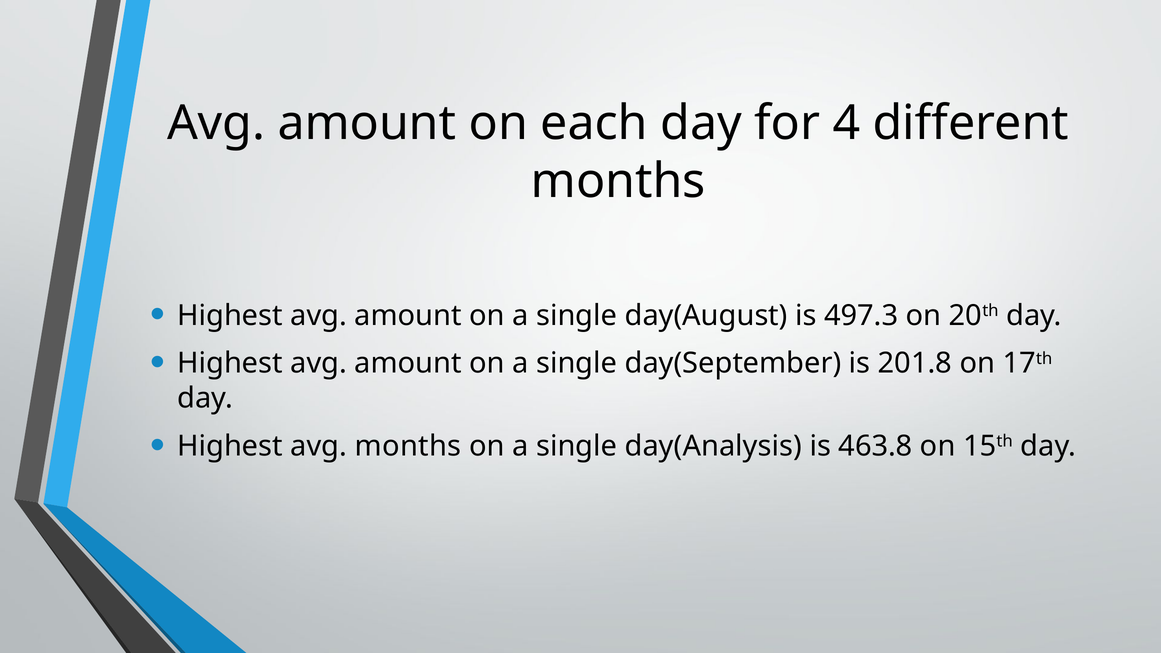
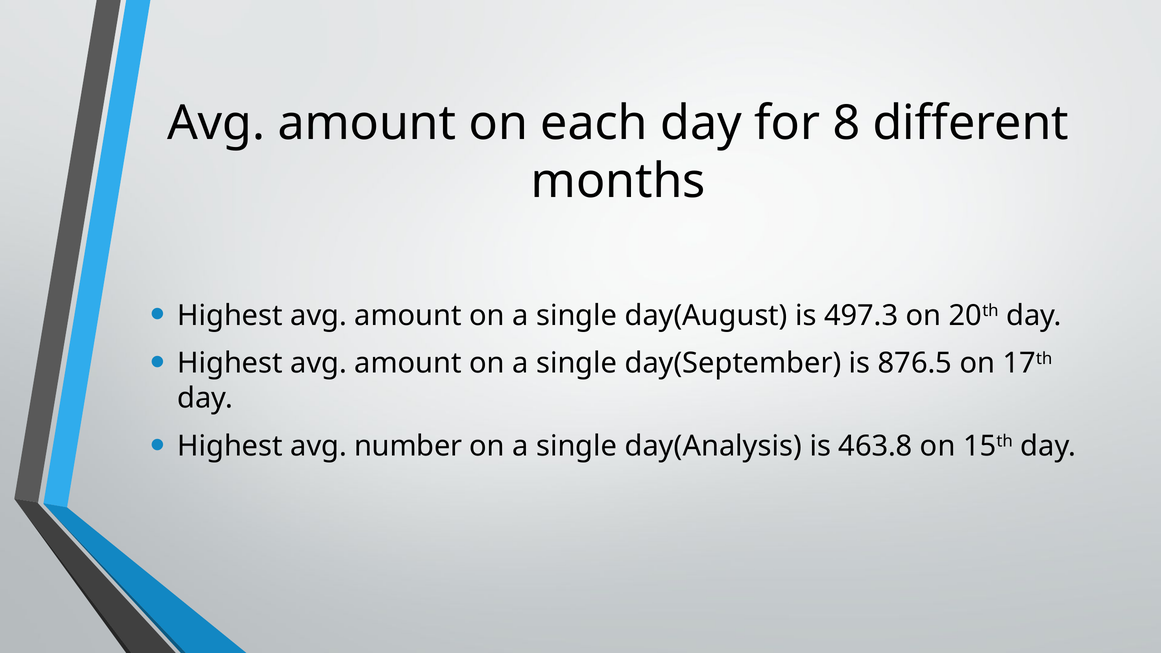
4: 4 -> 8
201.8: 201.8 -> 876.5
avg months: months -> number
